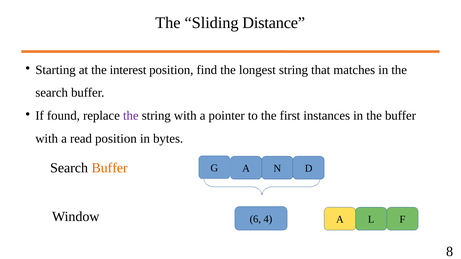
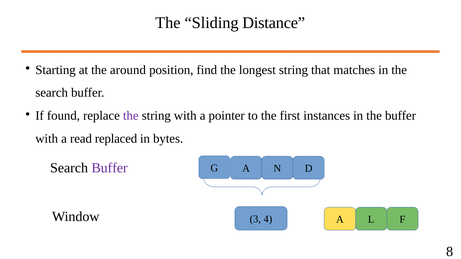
interest: interest -> around
read position: position -> replaced
Buffer at (110, 168) colour: orange -> purple
6: 6 -> 3
